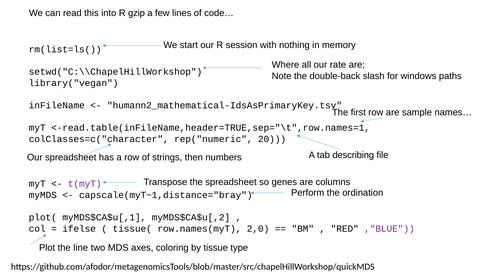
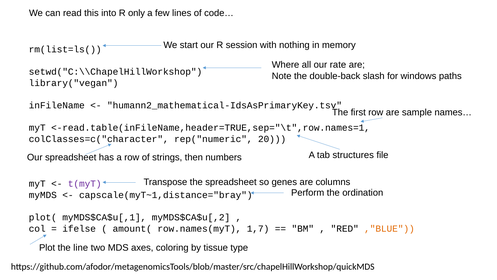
gzip: gzip -> only
describing: describing -> structures
tissue(: tissue( -> amount(
2,0: 2,0 -> 1,7
,"BLUE colour: purple -> orange
